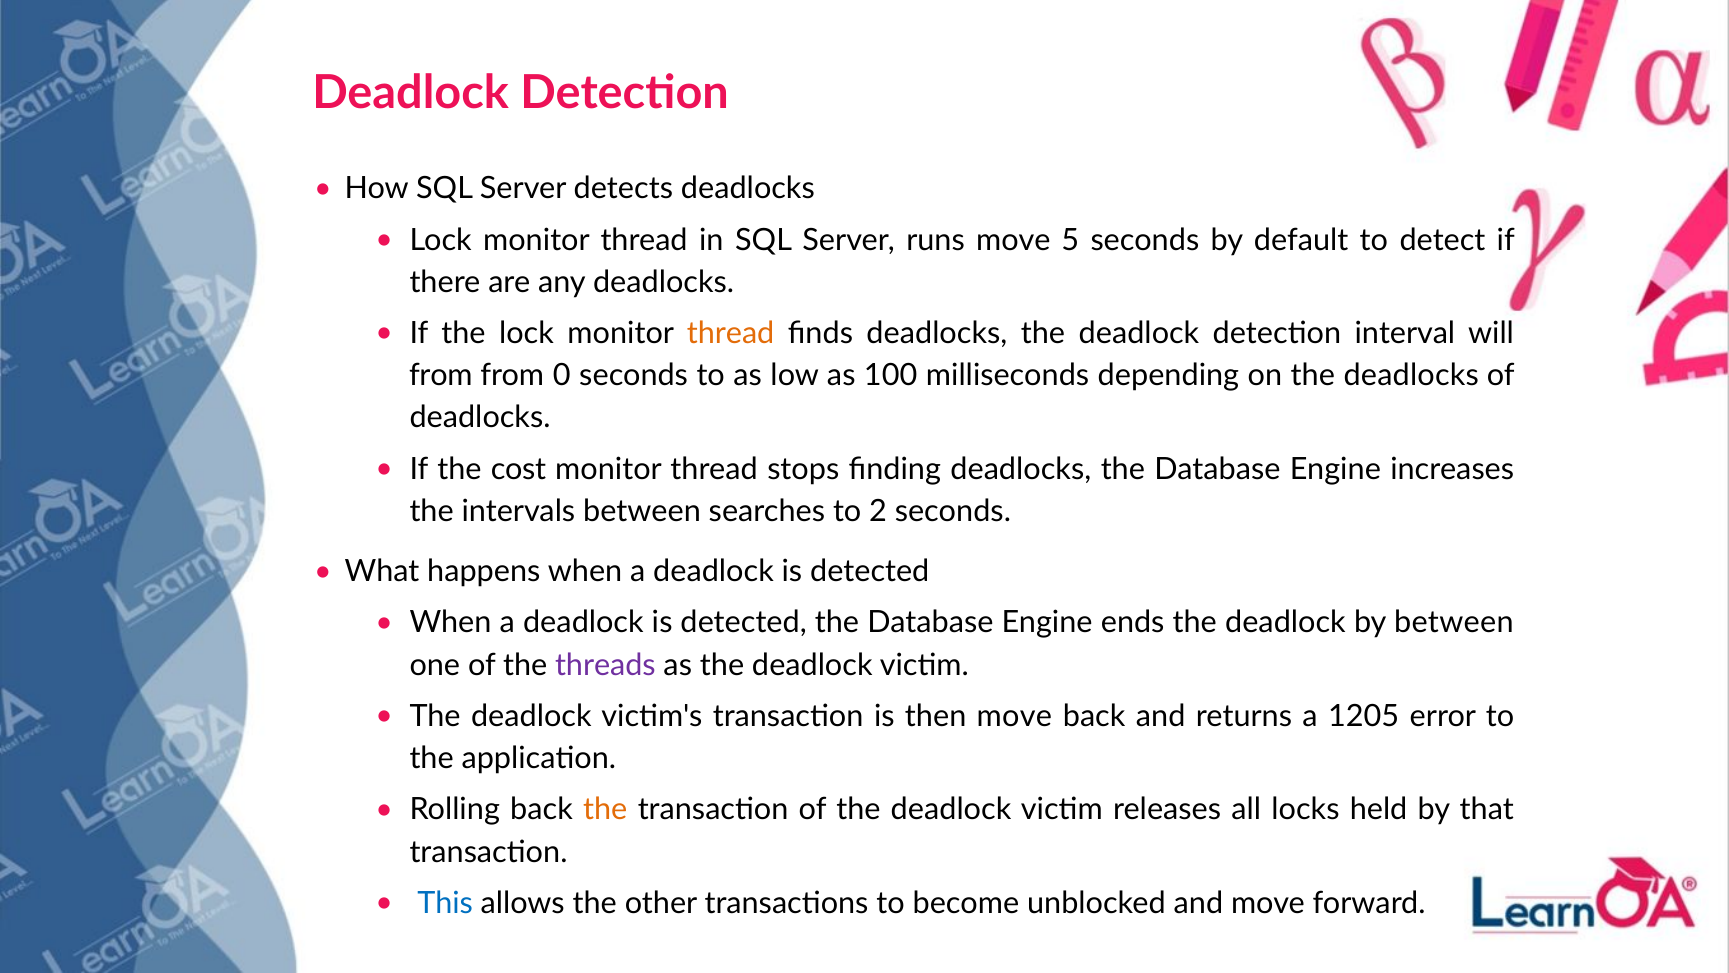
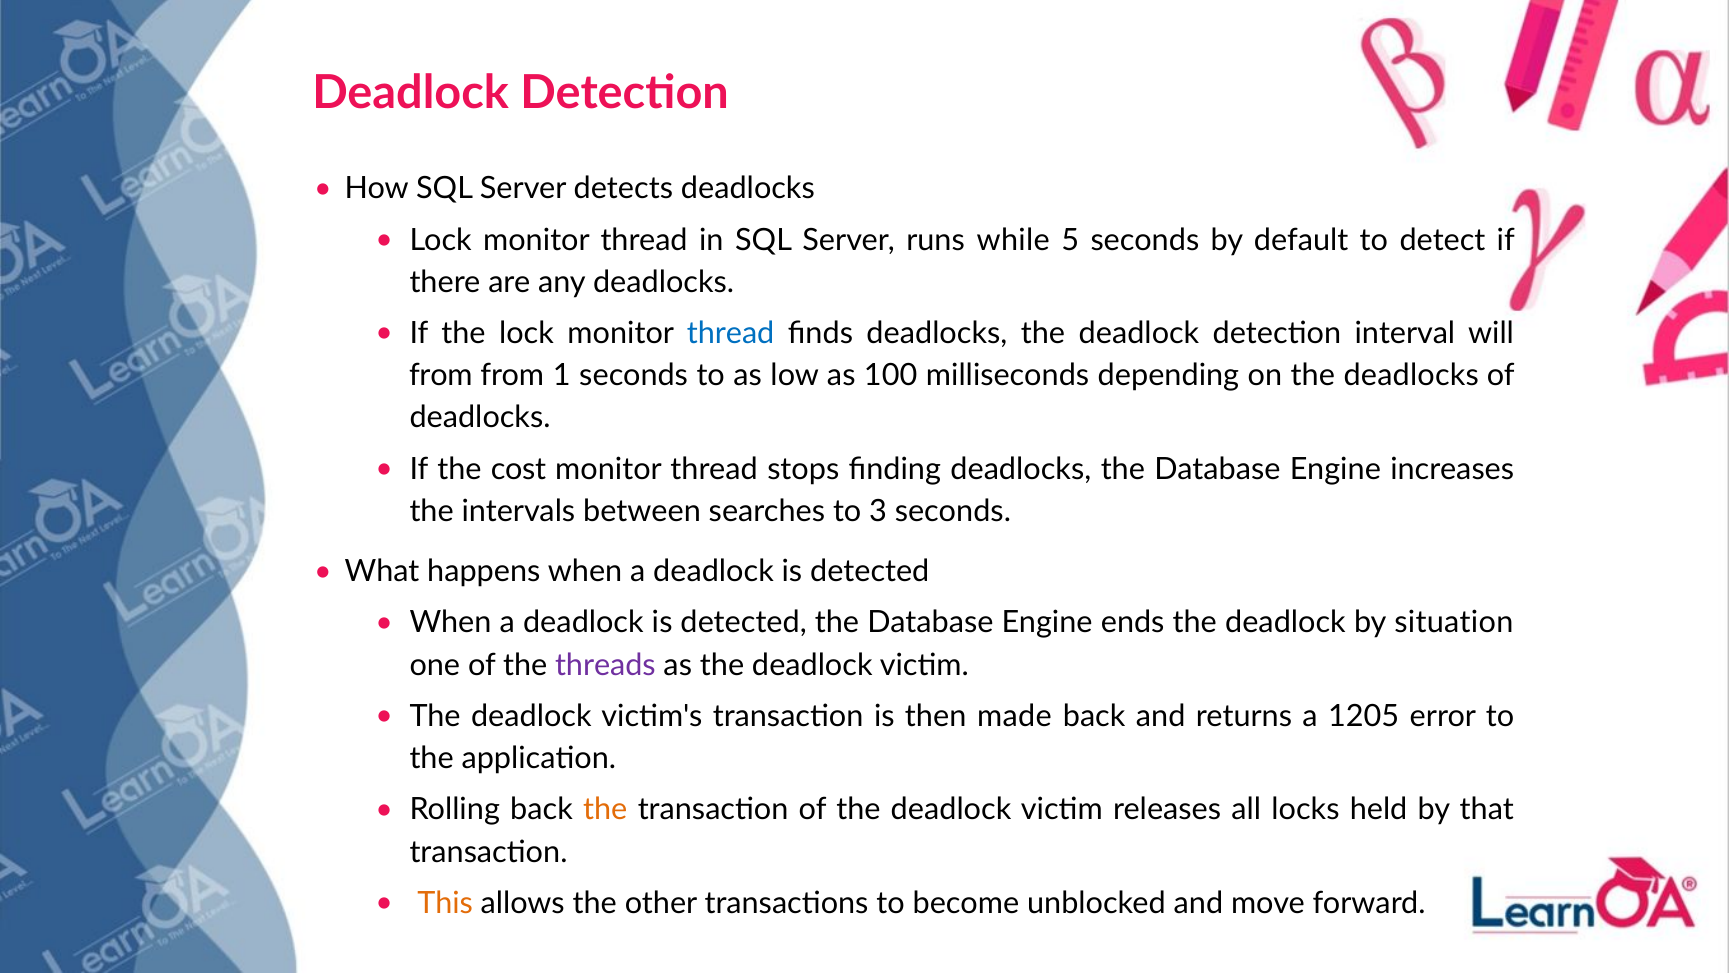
runs move: move -> while
thread at (731, 333) colour: orange -> blue
0: 0 -> 1
2: 2 -> 3
by between: between -> situation
then move: move -> made
This colour: blue -> orange
